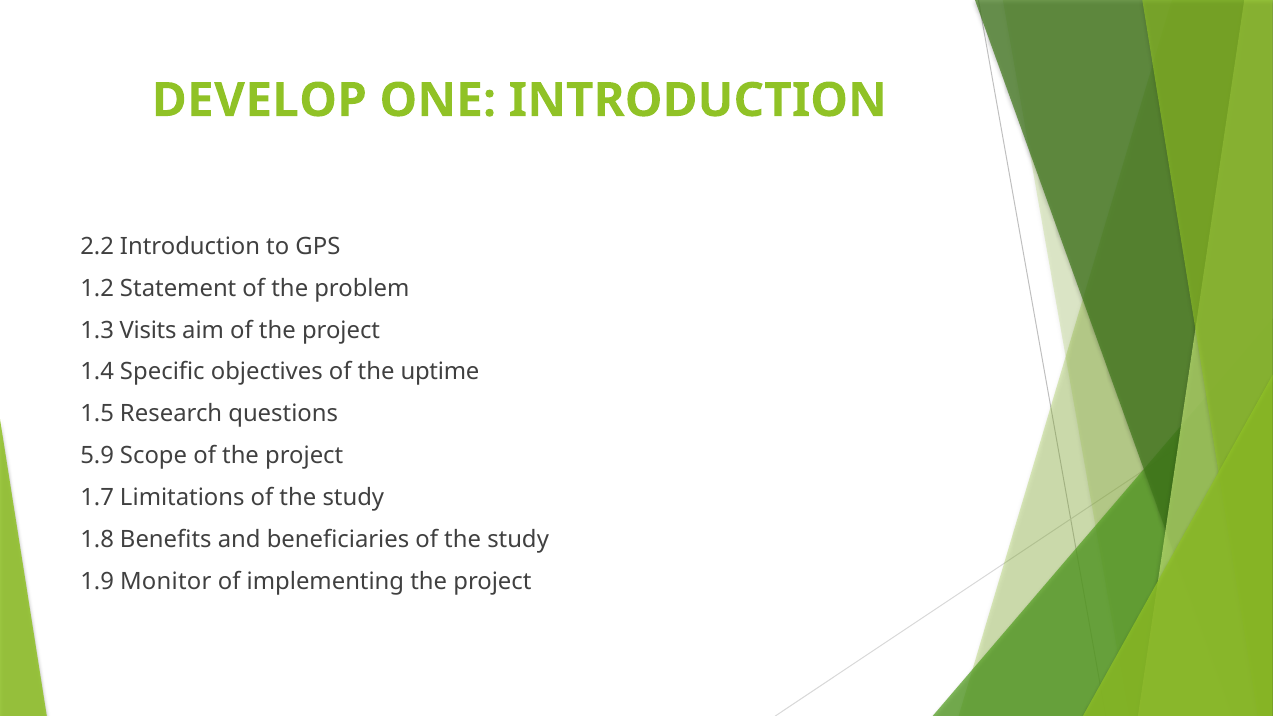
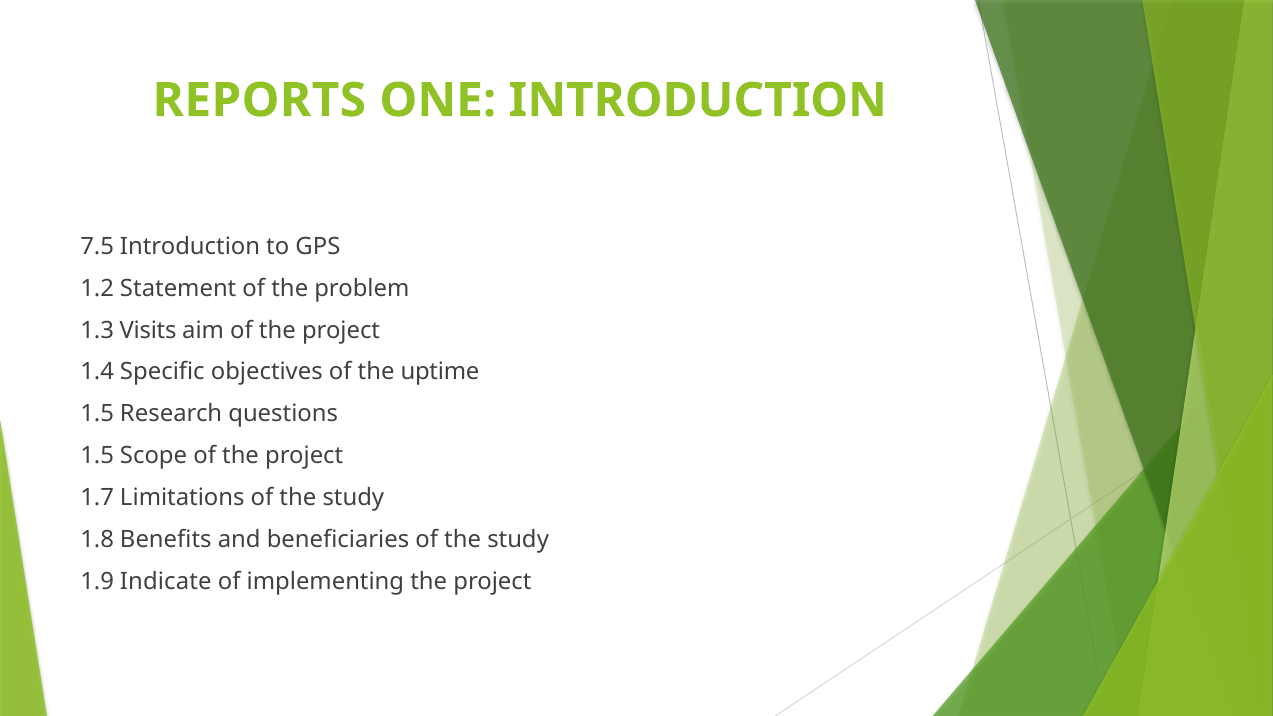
DEVELOP: DEVELOP -> REPORTS
2.2: 2.2 -> 7.5
5.9 at (97, 456): 5.9 -> 1.5
Monitor: Monitor -> Indicate
